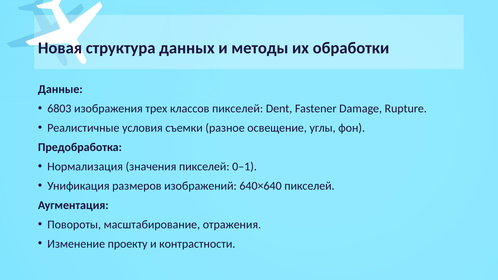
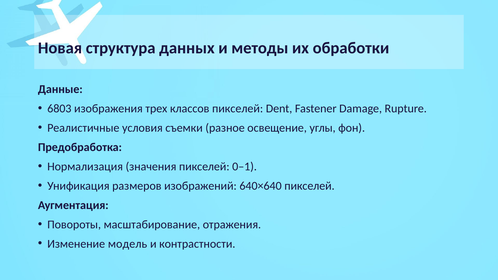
проекту: проекту -> модель
